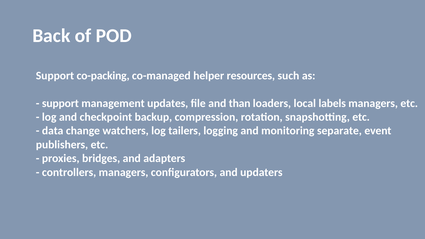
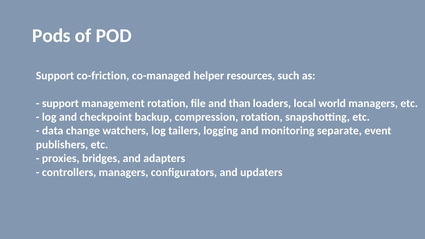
Back: Back -> Pods
co-packing: co-packing -> co-friction
management updates: updates -> rotation
labels: labels -> world
